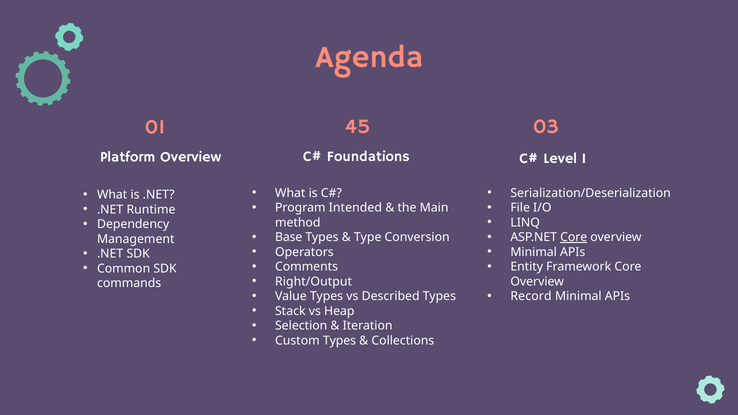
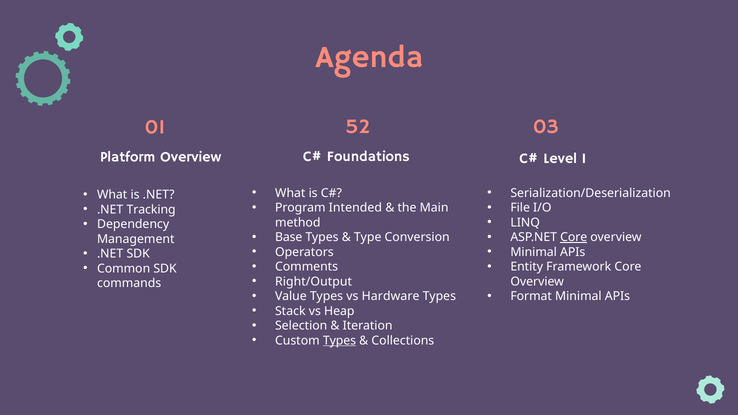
45: 45 -> 52
Runtime: Runtime -> Tracking
Described: Described -> Hardware
Record: Record -> Format
Types at (339, 341) underline: none -> present
